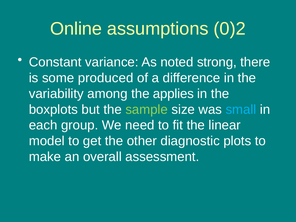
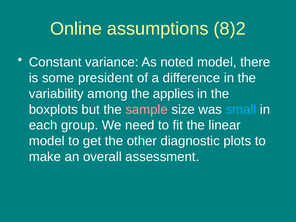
0)2: 0)2 -> 8)2
noted strong: strong -> model
produced: produced -> president
sample colour: light green -> pink
